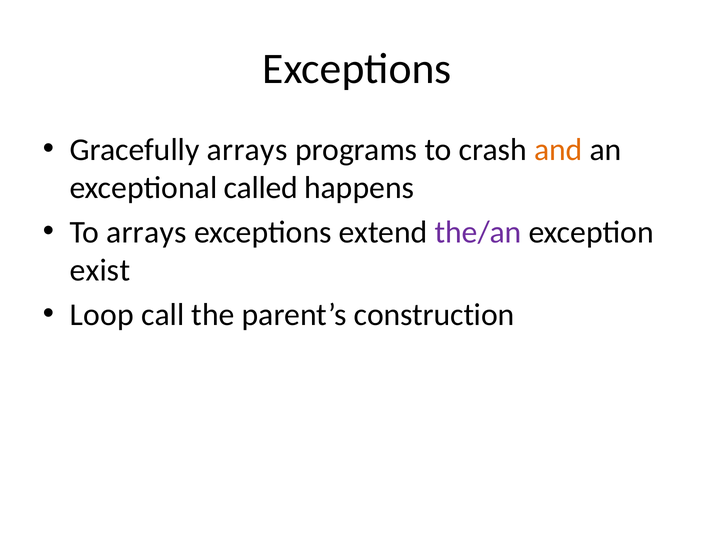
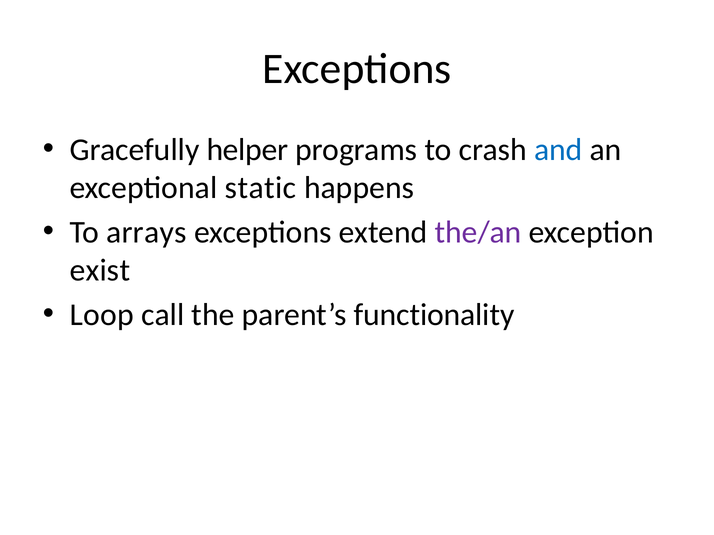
Gracefully arrays: arrays -> helper
and colour: orange -> blue
called: called -> static
construction: construction -> functionality
